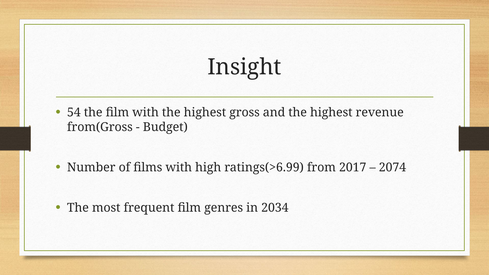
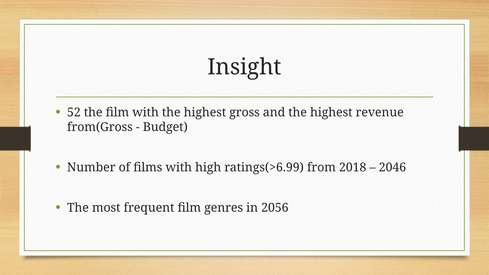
54: 54 -> 52
2017: 2017 -> 2018
2074: 2074 -> 2046
2034: 2034 -> 2056
